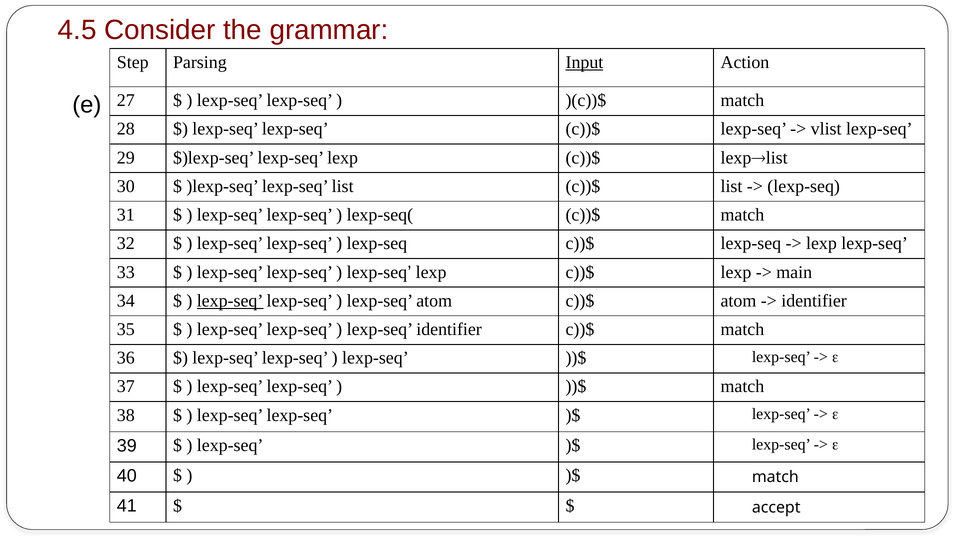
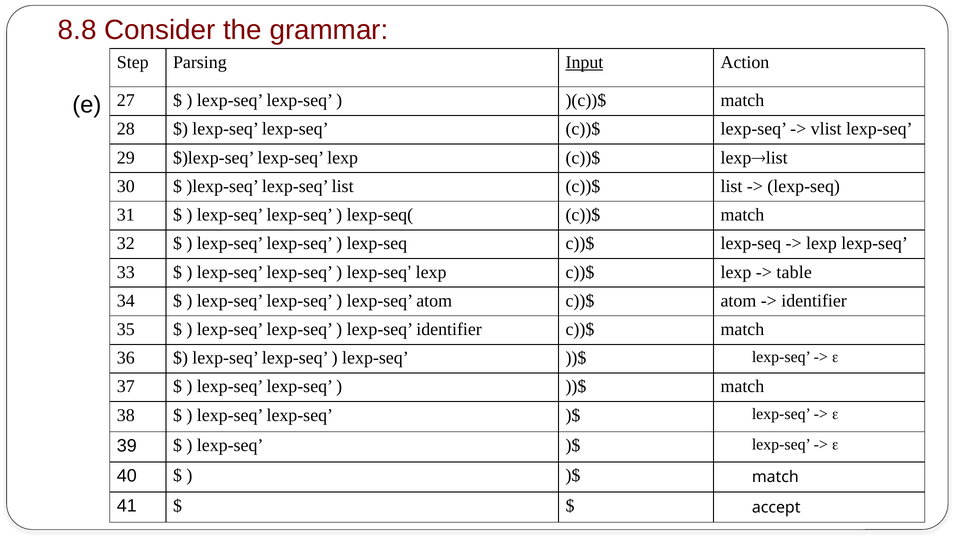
4.5: 4.5 -> 8.8
main: main -> table
lexp-seq at (230, 301) underline: present -> none
